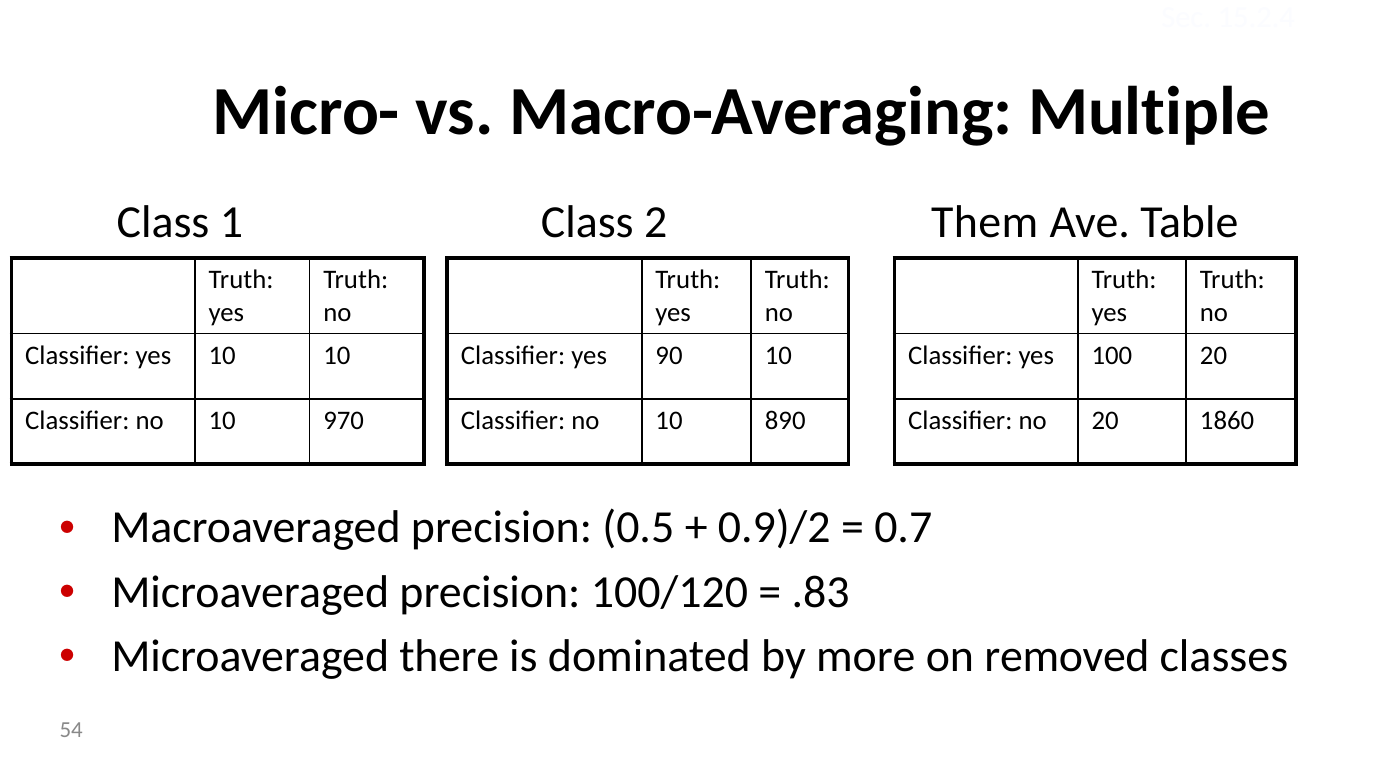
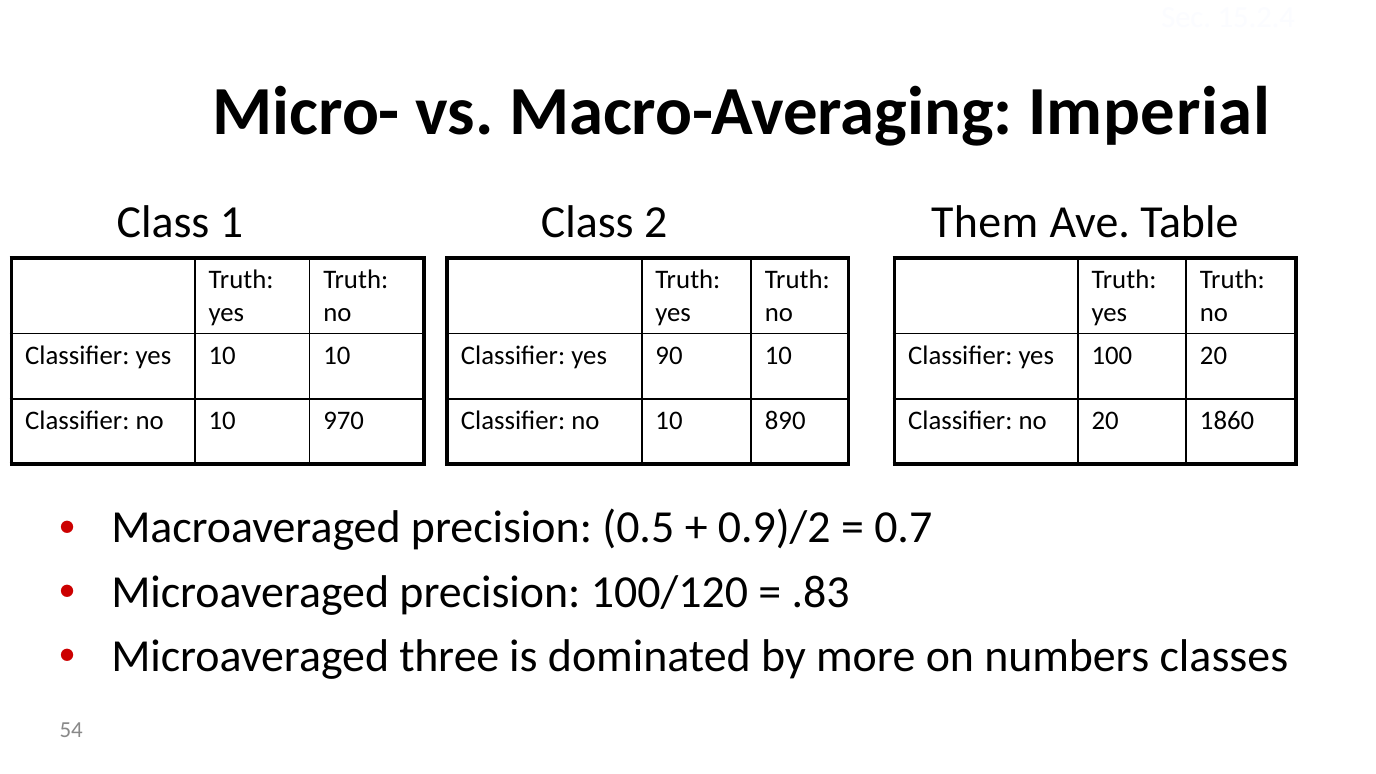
Multiple: Multiple -> Imperial
there: there -> three
removed: removed -> numbers
